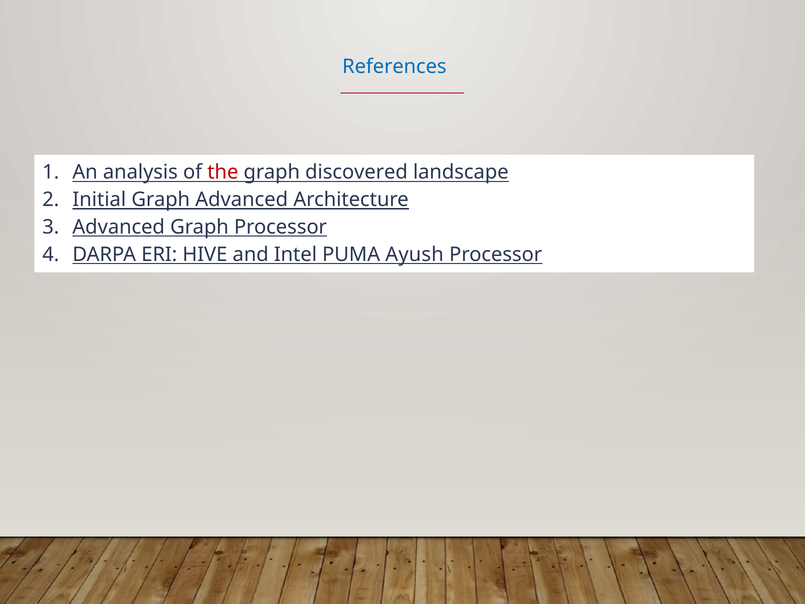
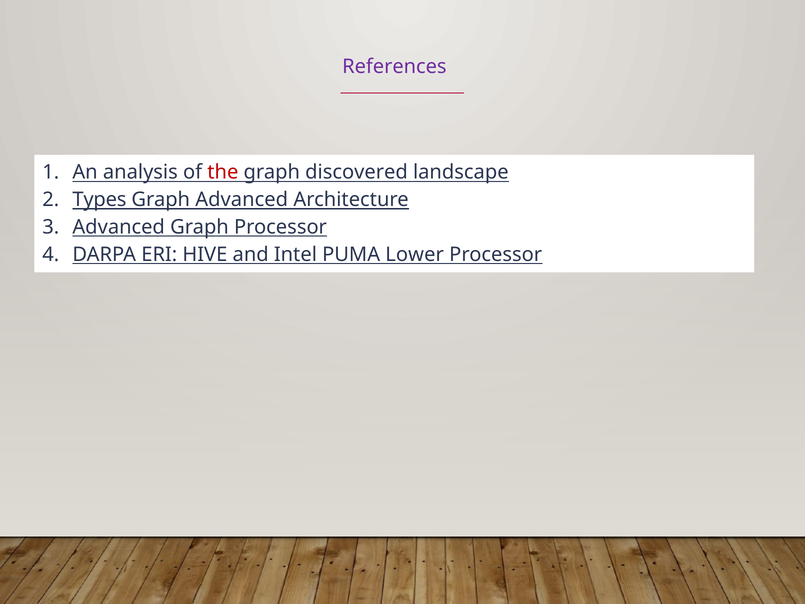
References colour: blue -> purple
Initial: Initial -> Types
Ayush: Ayush -> Lower
